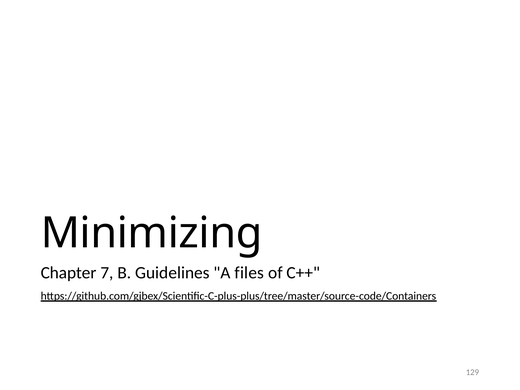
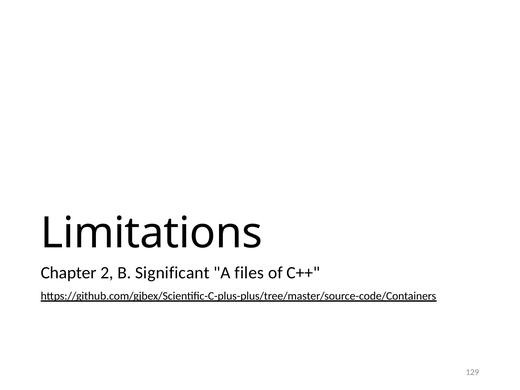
Minimizing: Minimizing -> Limitations
7: 7 -> 2
Guidelines: Guidelines -> Significant
